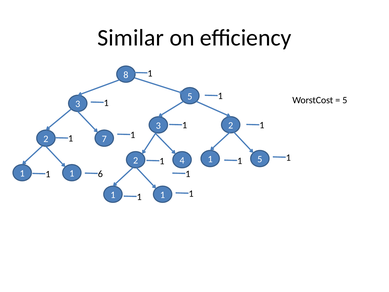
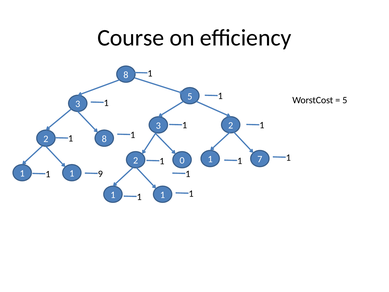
Similar: Similar -> Course
2 7: 7 -> 8
1 5: 5 -> 7
4: 4 -> 0
6: 6 -> 9
